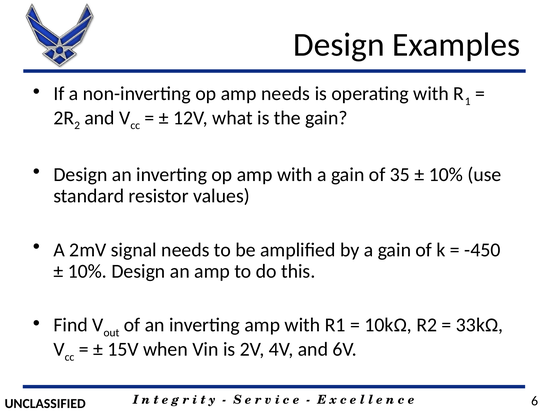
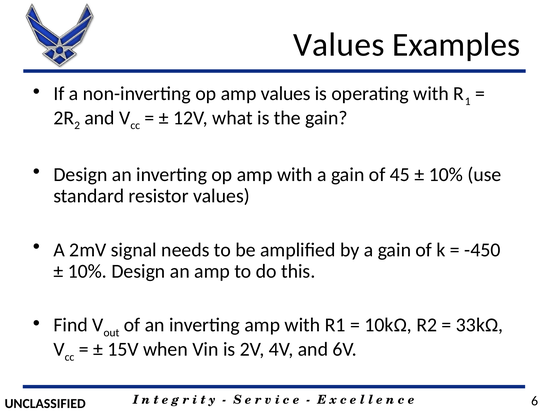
Design at (339, 45): Design -> Values
amp needs: needs -> values
35: 35 -> 45
